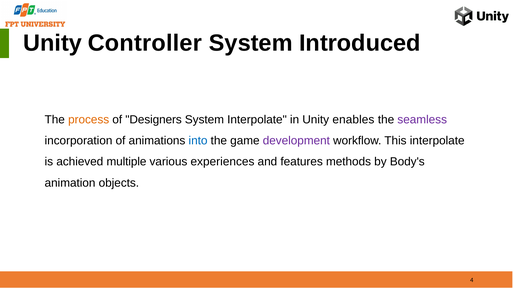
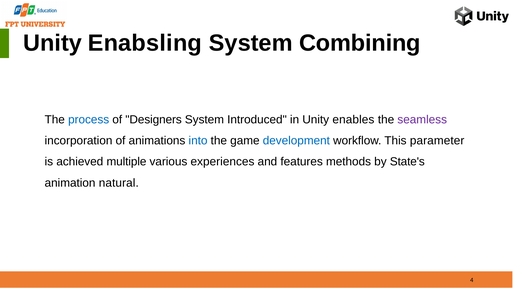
Controller: Controller -> Enabsling
Introduced: Introduced -> Combining
process colour: orange -> blue
System Interpolate: Interpolate -> Introduced
development colour: purple -> blue
This interpolate: interpolate -> parameter
Body's: Body's -> State's
objects: objects -> natural
